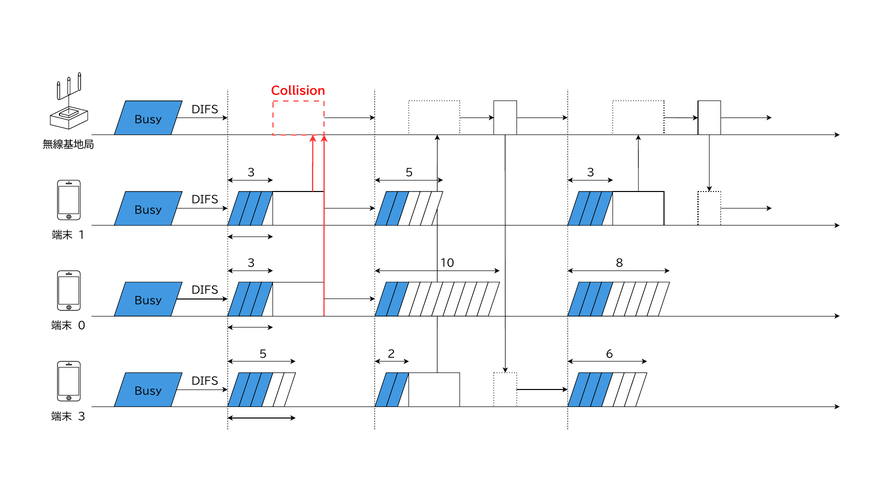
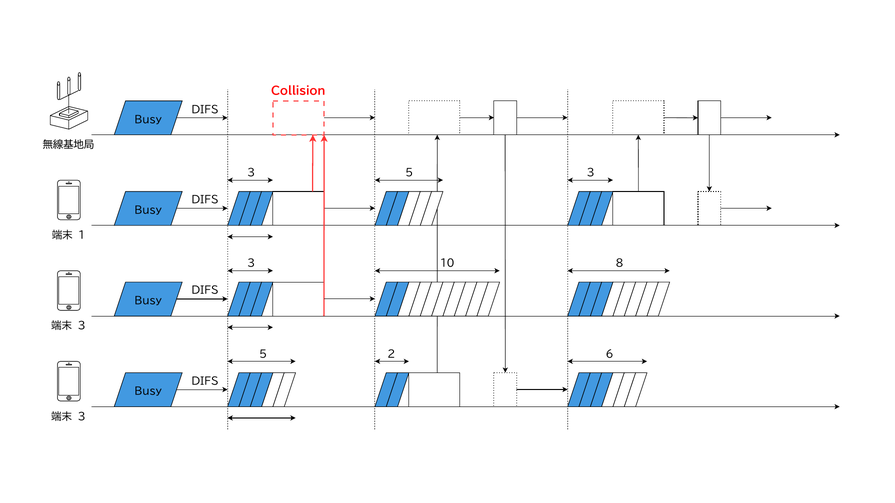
0 at (82, 326): 0 -> 3
